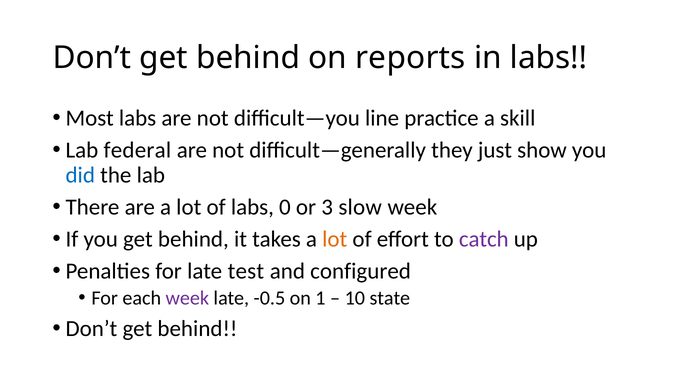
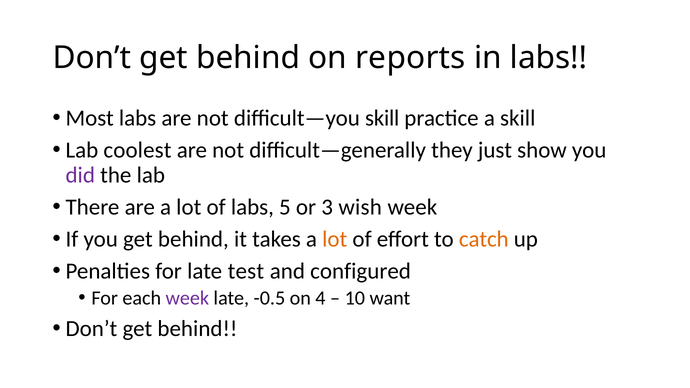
difficult—you line: line -> skill
federal: federal -> coolest
did colour: blue -> purple
0: 0 -> 5
slow: slow -> wish
catch colour: purple -> orange
1: 1 -> 4
state: state -> want
